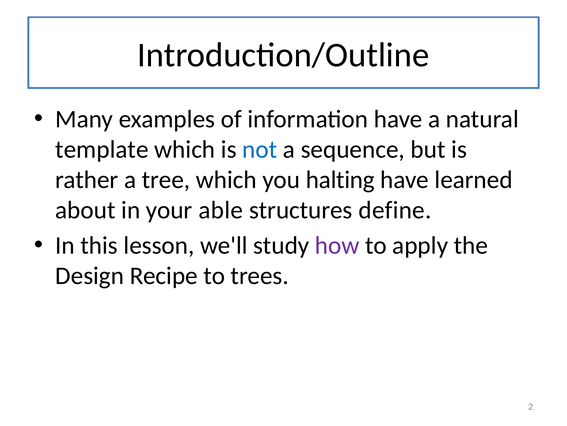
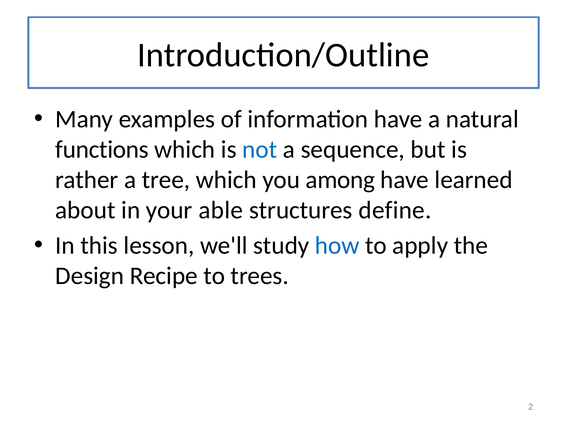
template: template -> functions
halting: halting -> among
how colour: purple -> blue
